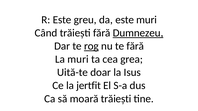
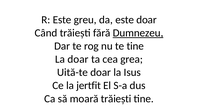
este muri: muri -> doar
rog underline: present -> none
te fără: fără -> tine
La muri: muri -> doar
